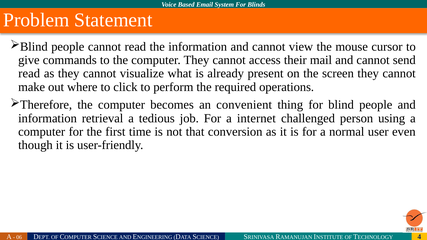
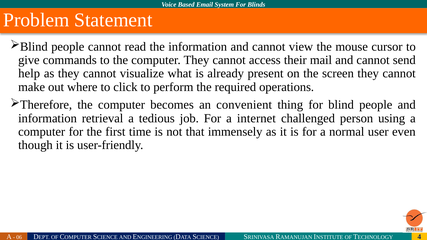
read at (29, 74): read -> help
conversion: conversion -> immensely
